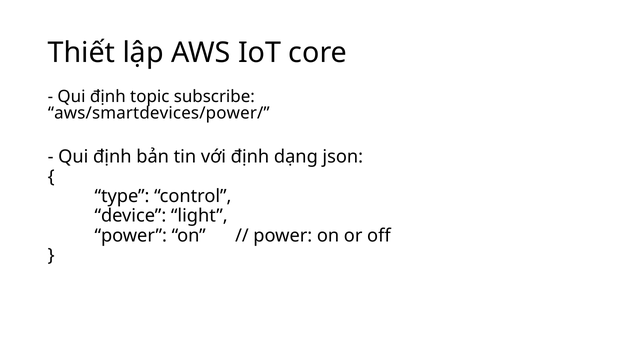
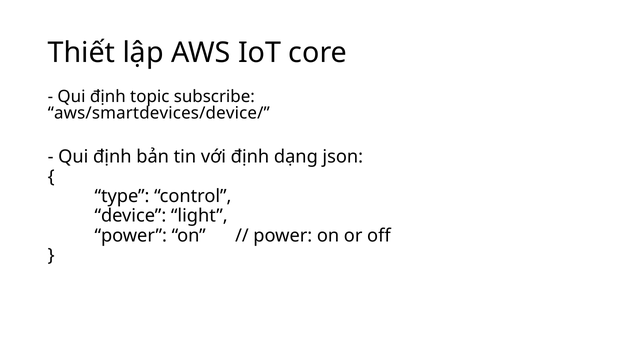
aws/smartdevices/power/: aws/smartdevices/power/ -> aws/smartdevices/device/
